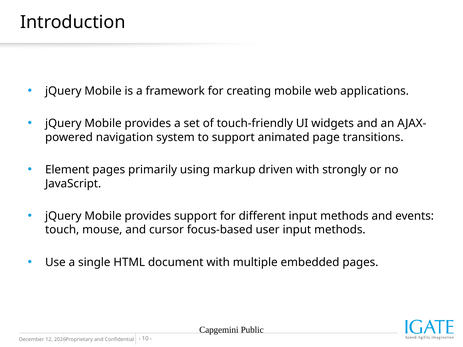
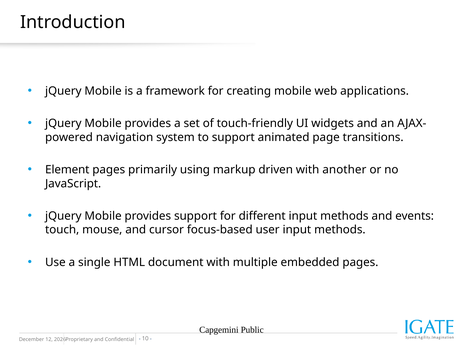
strongly: strongly -> another
